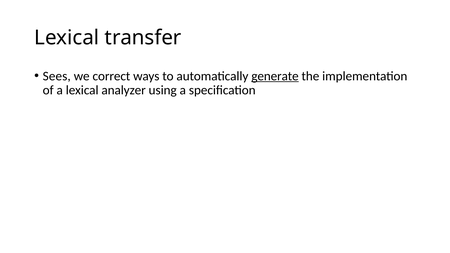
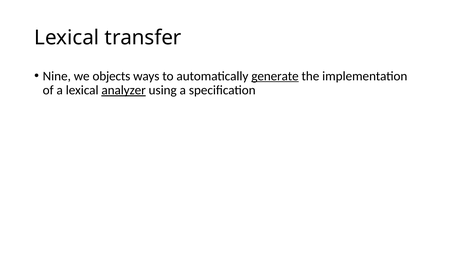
Sees: Sees -> Nine
correct: correct -> objects
analyzer underline: none -> present
